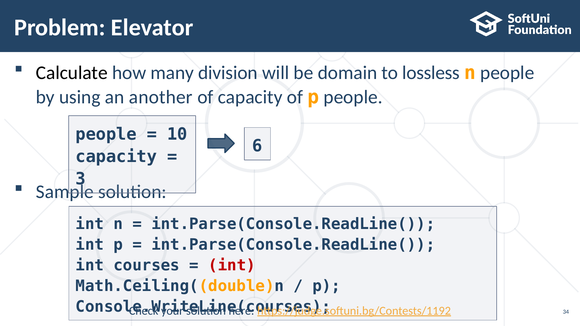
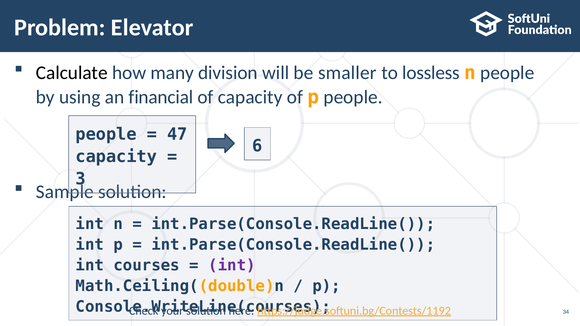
domain: domain -> smaller
another: another -> financial
10: 10 -> 47
int at (232, 266) colour: red -> purple
